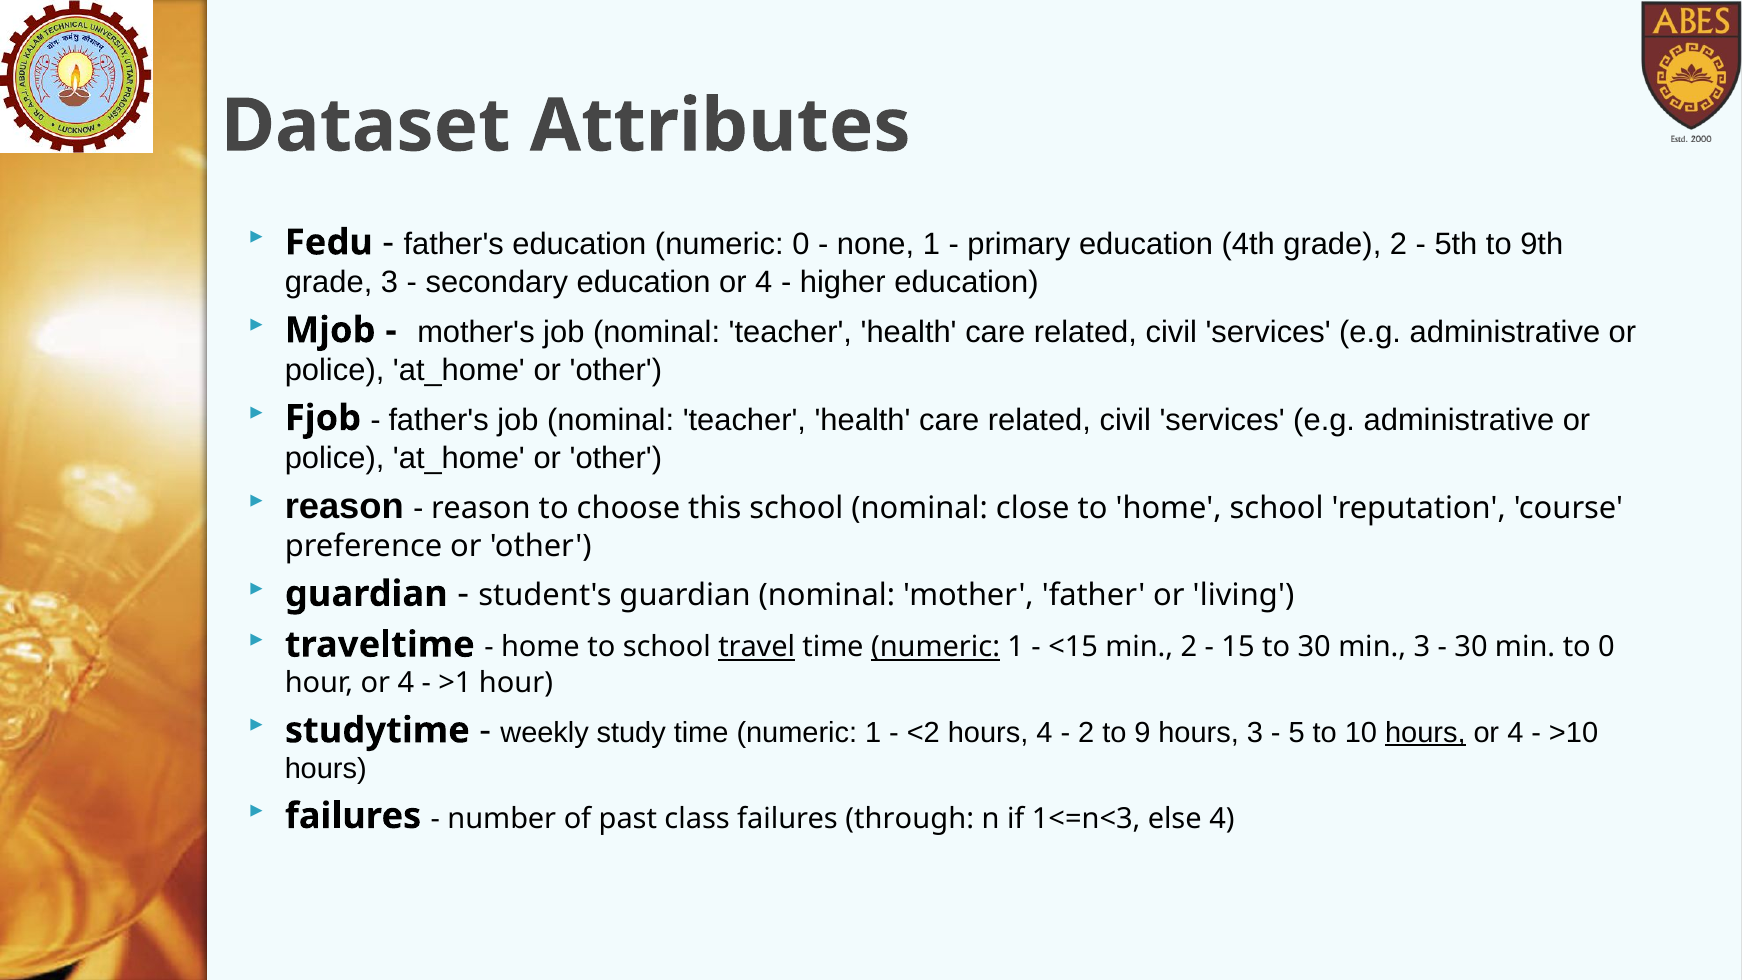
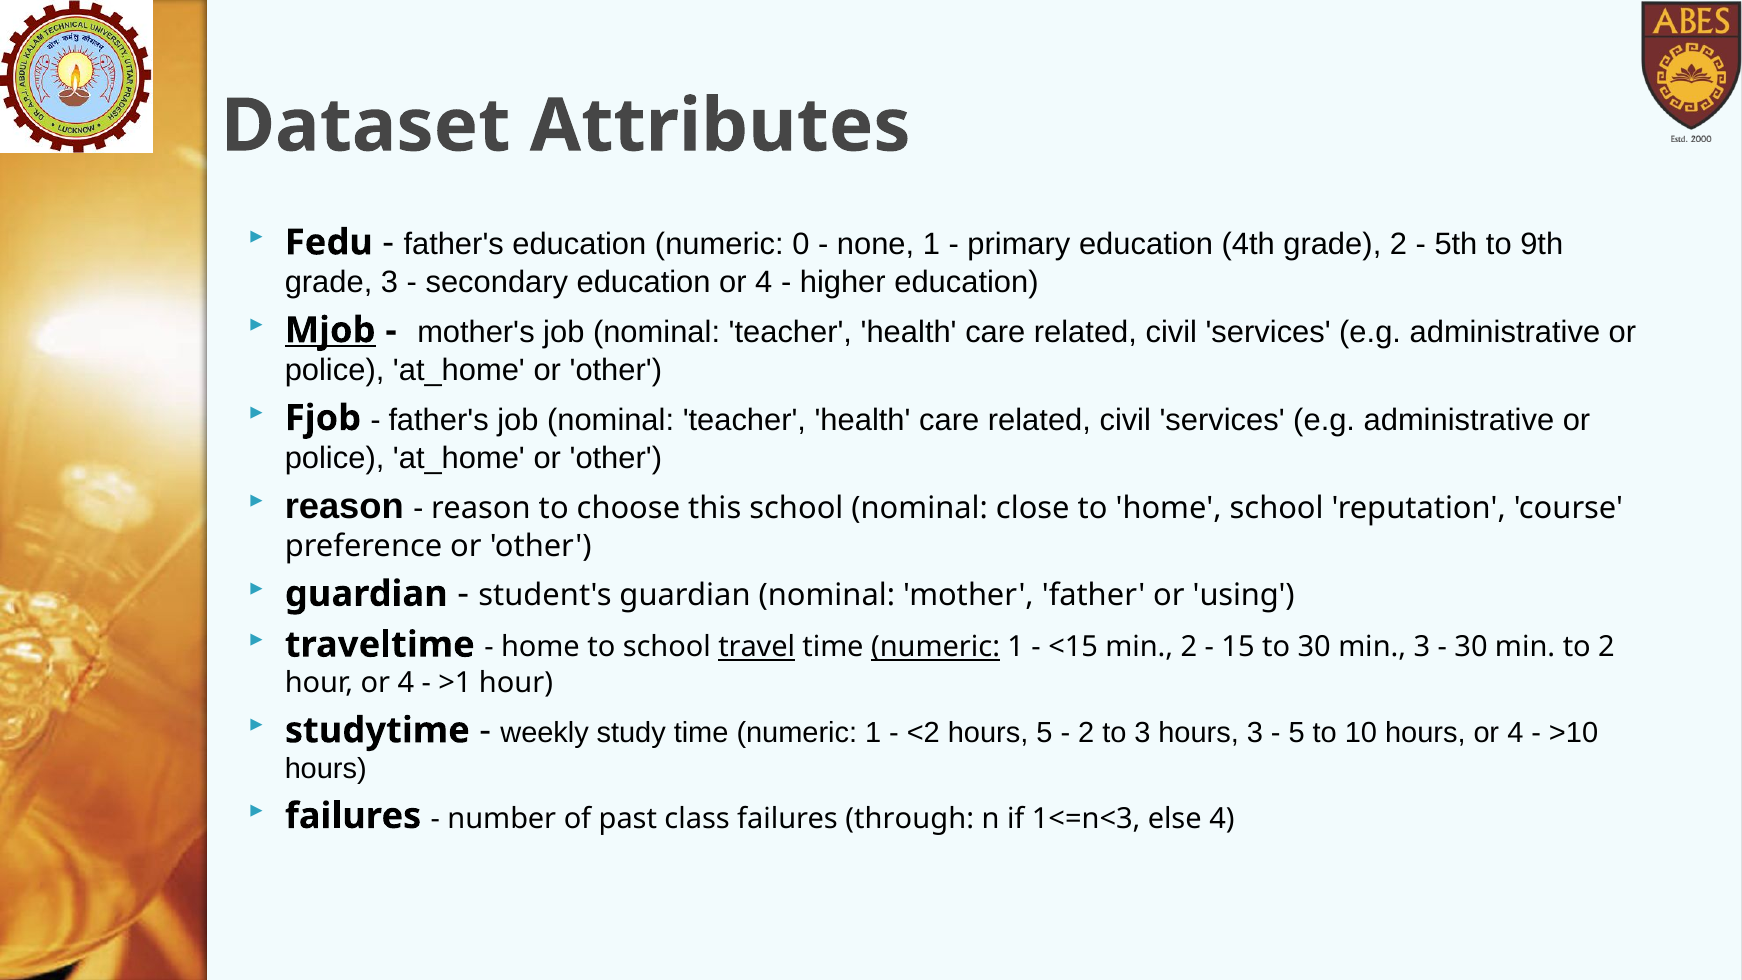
Mjob underline: none -> present
living: living -> using
to 0: 0 -> 2
hours 4: 4 -> 5
to 9: 9 -> 3
hours at (1425, 733) underline: present -> none
